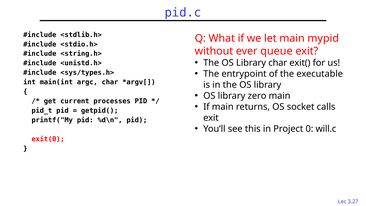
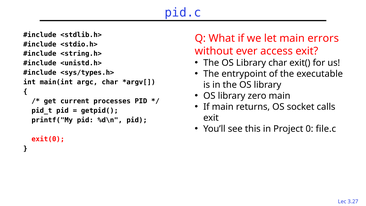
mypid: mypid -> errors
queue: queue -> access
will.c: will.c -> file.c
